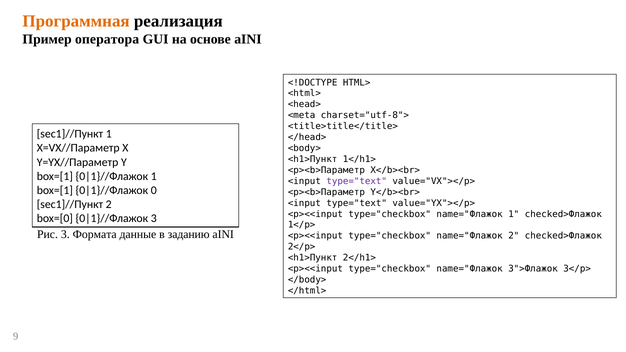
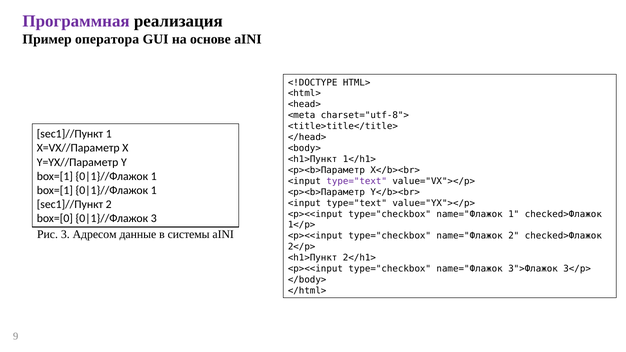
Программная colour: orange -> purple
0 at (154, 190): 0 -> 1
Формата: Формата -> Адресом
заданию: заданию -> системы
